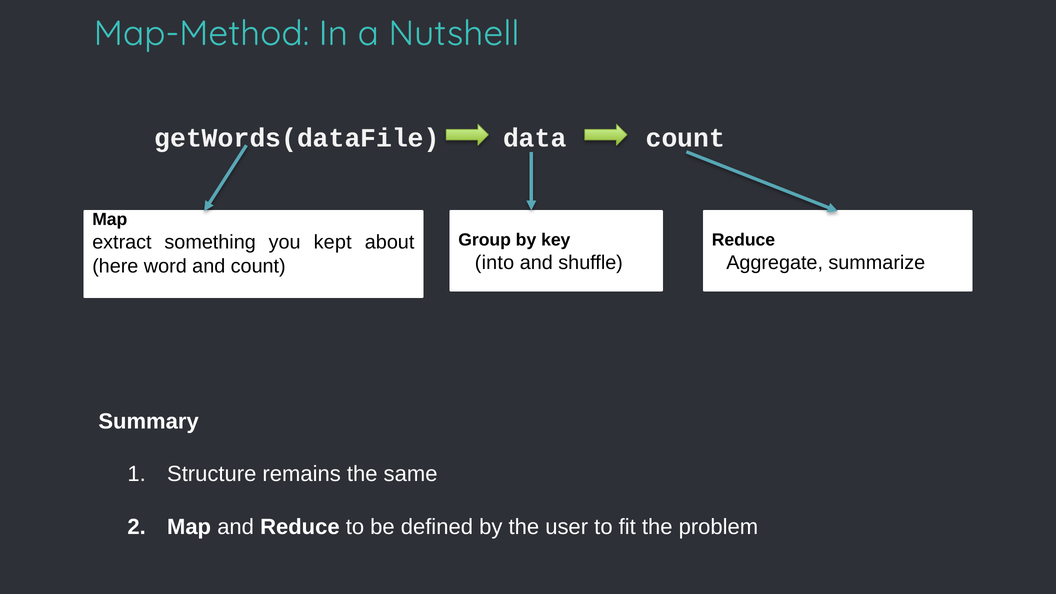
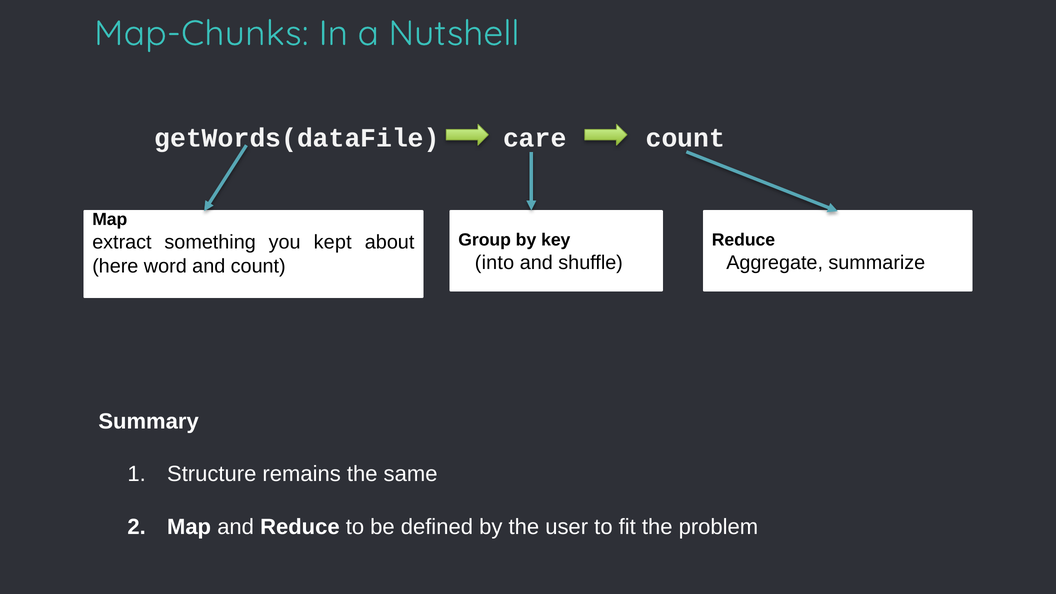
Map-Method: Map-Method -> Map-Chunks
data: data -> care
